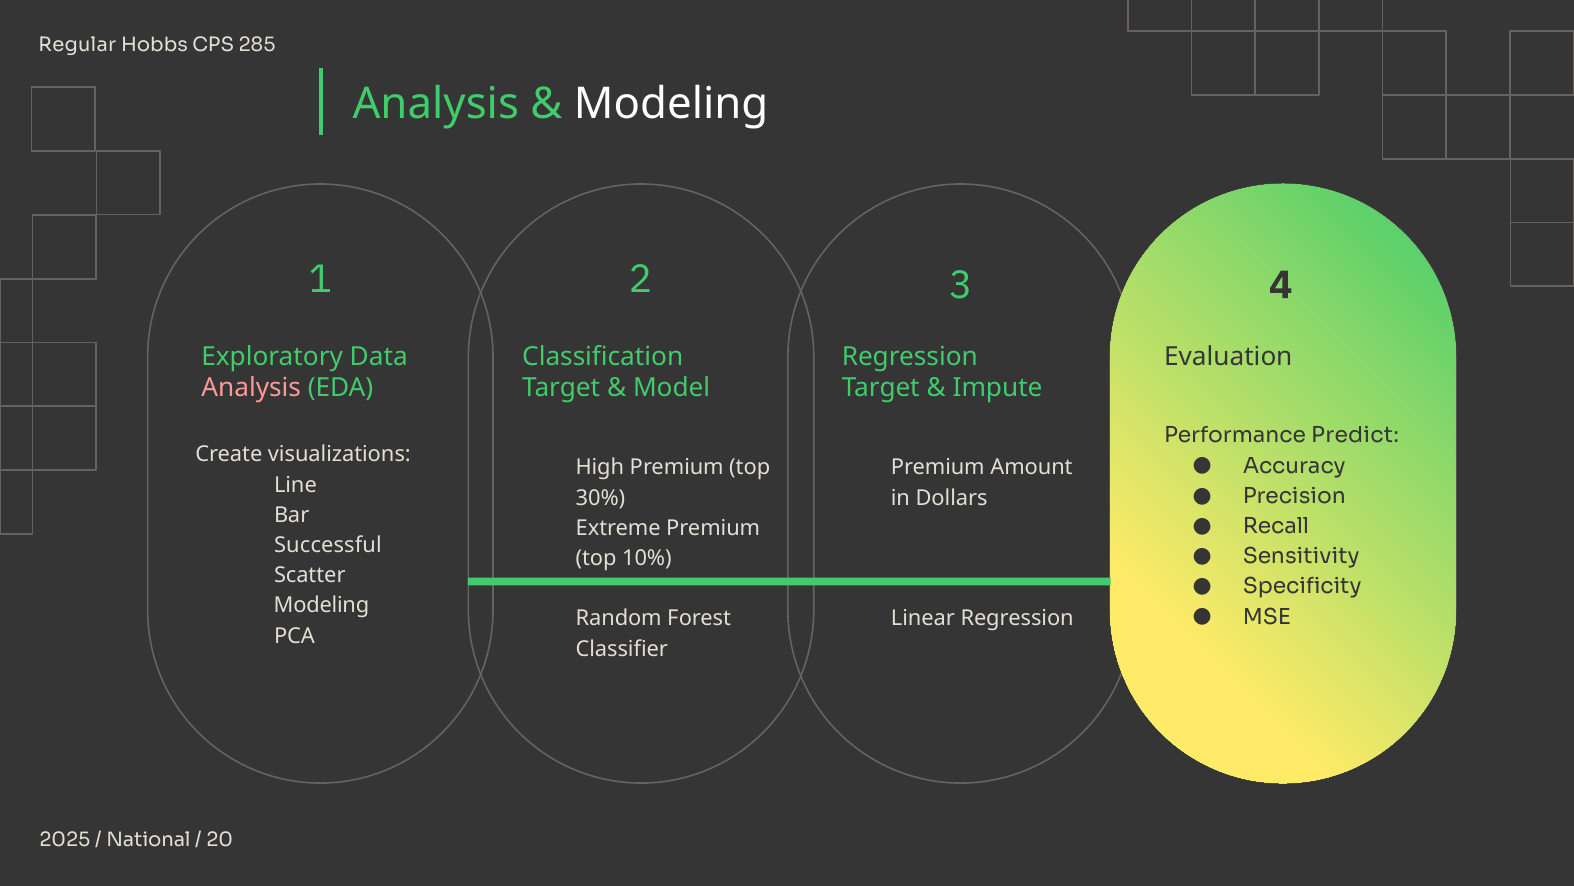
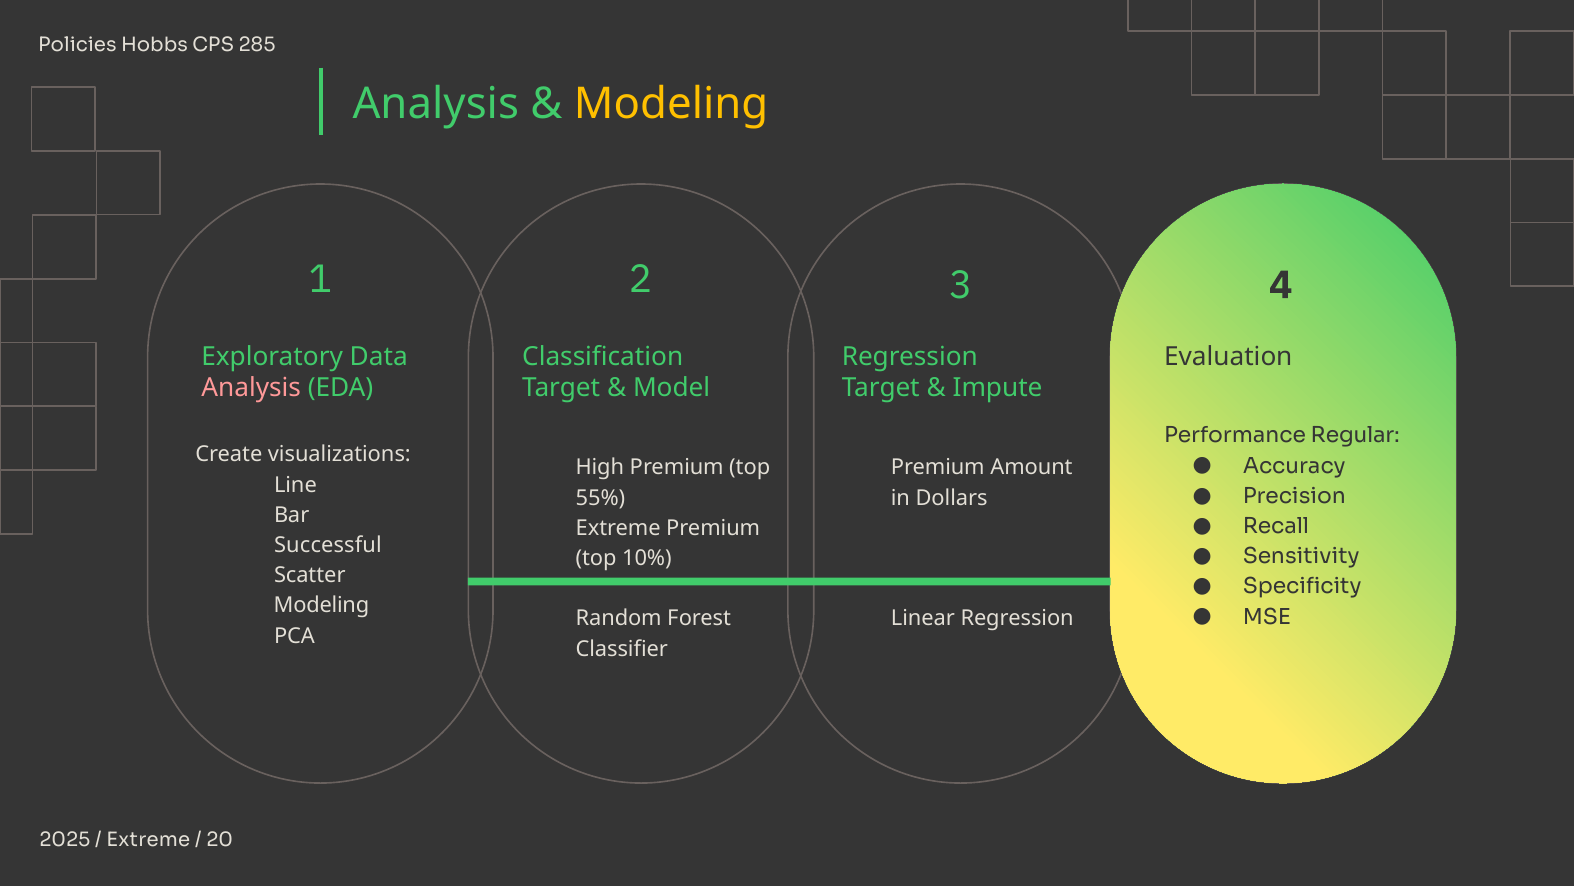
Regular: Regular -> Policies
Modeling at (671, 104) colour: white -> yellow
Predict: Predict -> Regular
30%: 30% -> 55%
National at (148, 840): National -> Extreme
